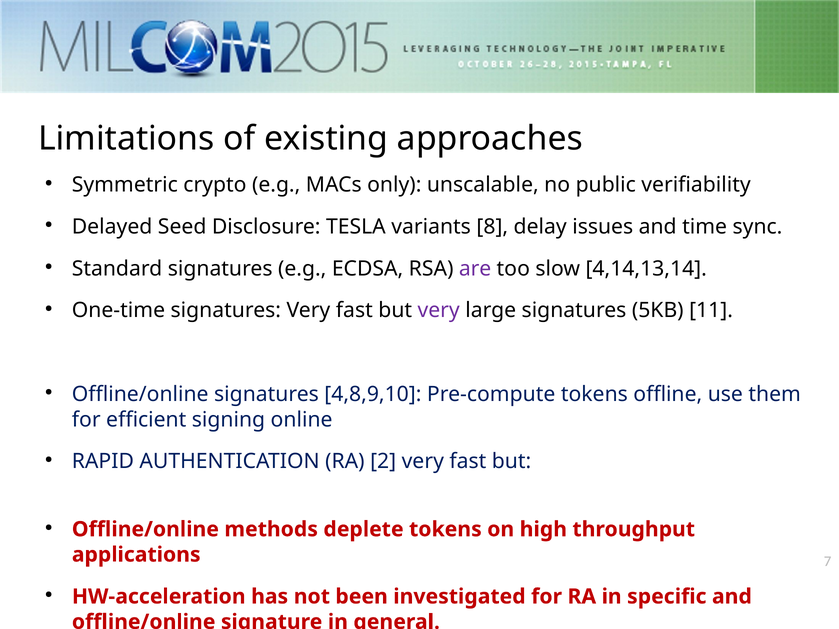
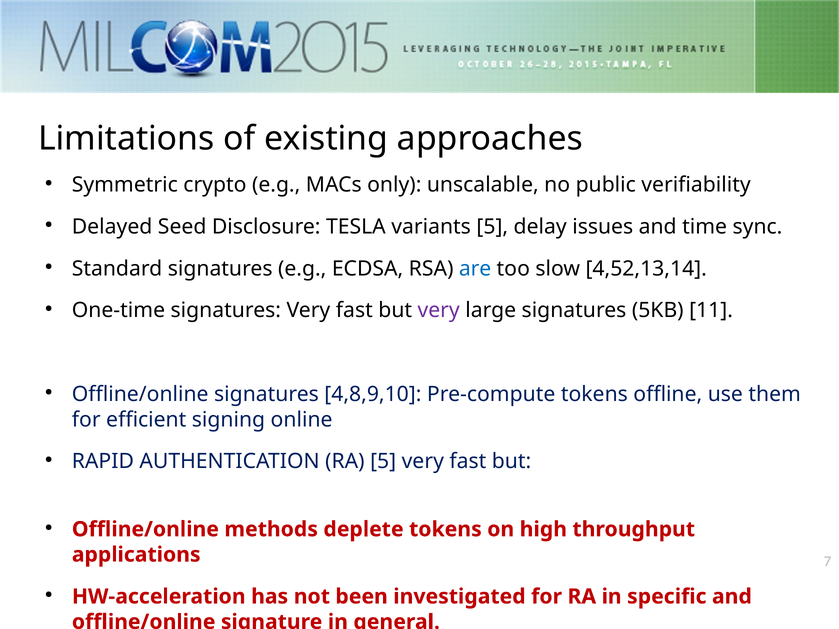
variants 8: 8 -> 5
are colour: purple -> blue
4,14,13,14: 4,14,13,14 -> 4,52,13,14
RA 2: 2 -> 5
